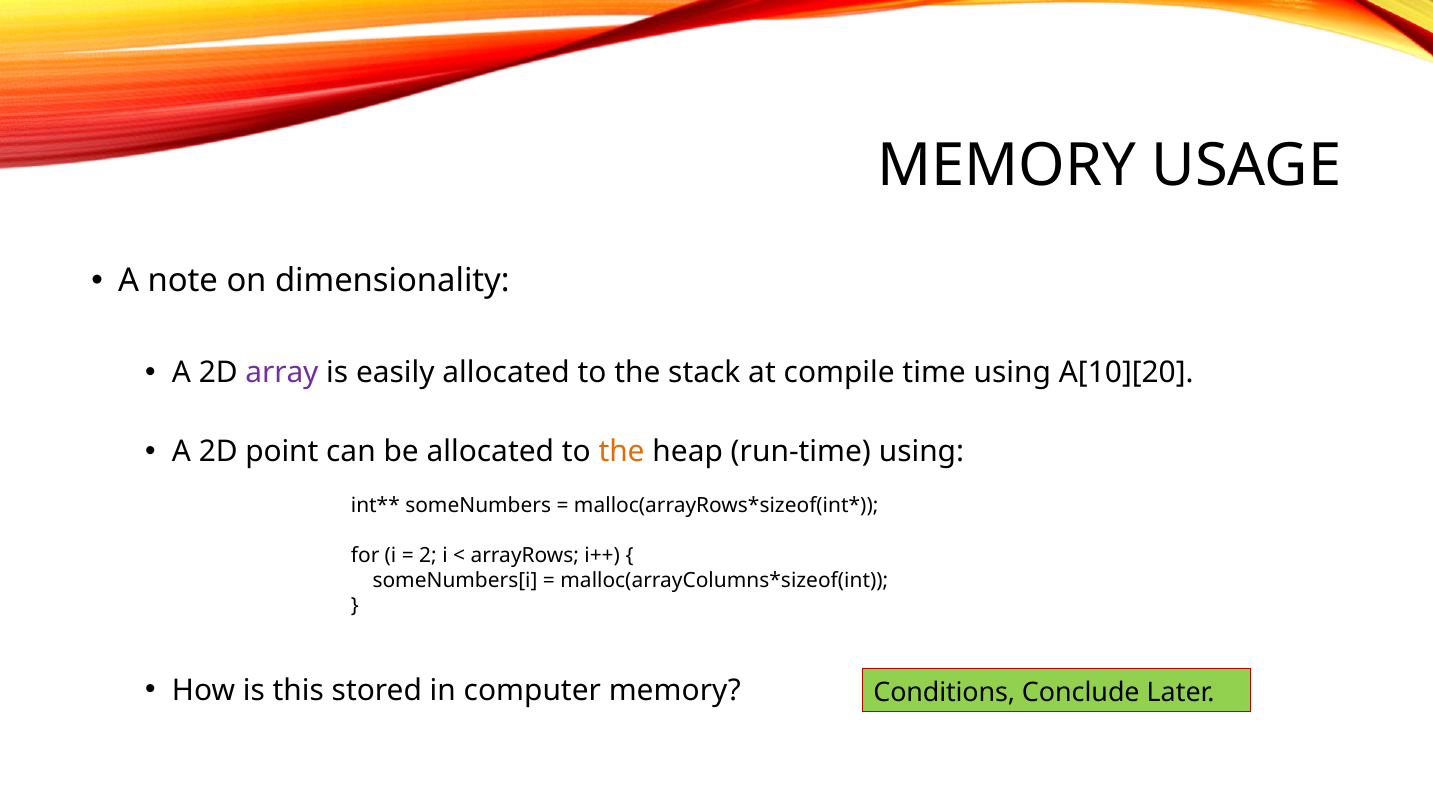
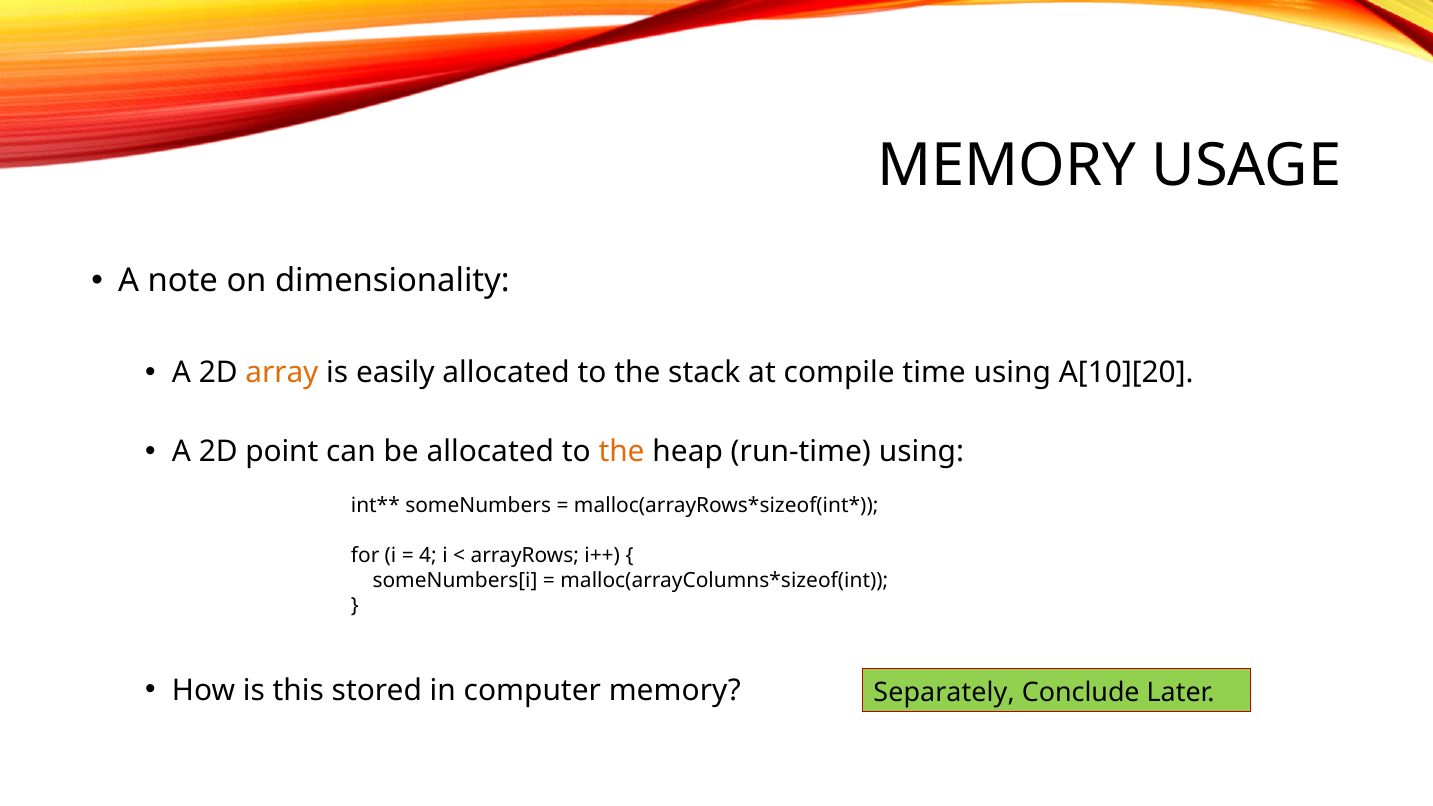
array colour: purple -> orange
2: 2 -> 4
Conditions: Conditions -> Separately
